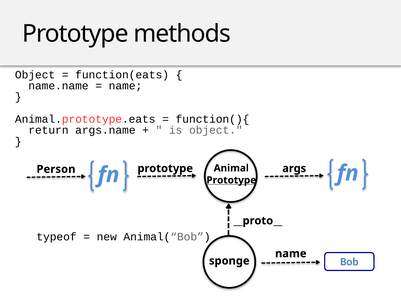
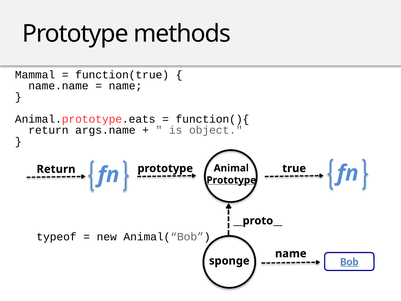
Object at (35, 75): Object -> Mammal
function(eats: function(eats -> function(true
args: args -> true
Person at (56, 169): Person -> Return
Bob underline: none -> present
